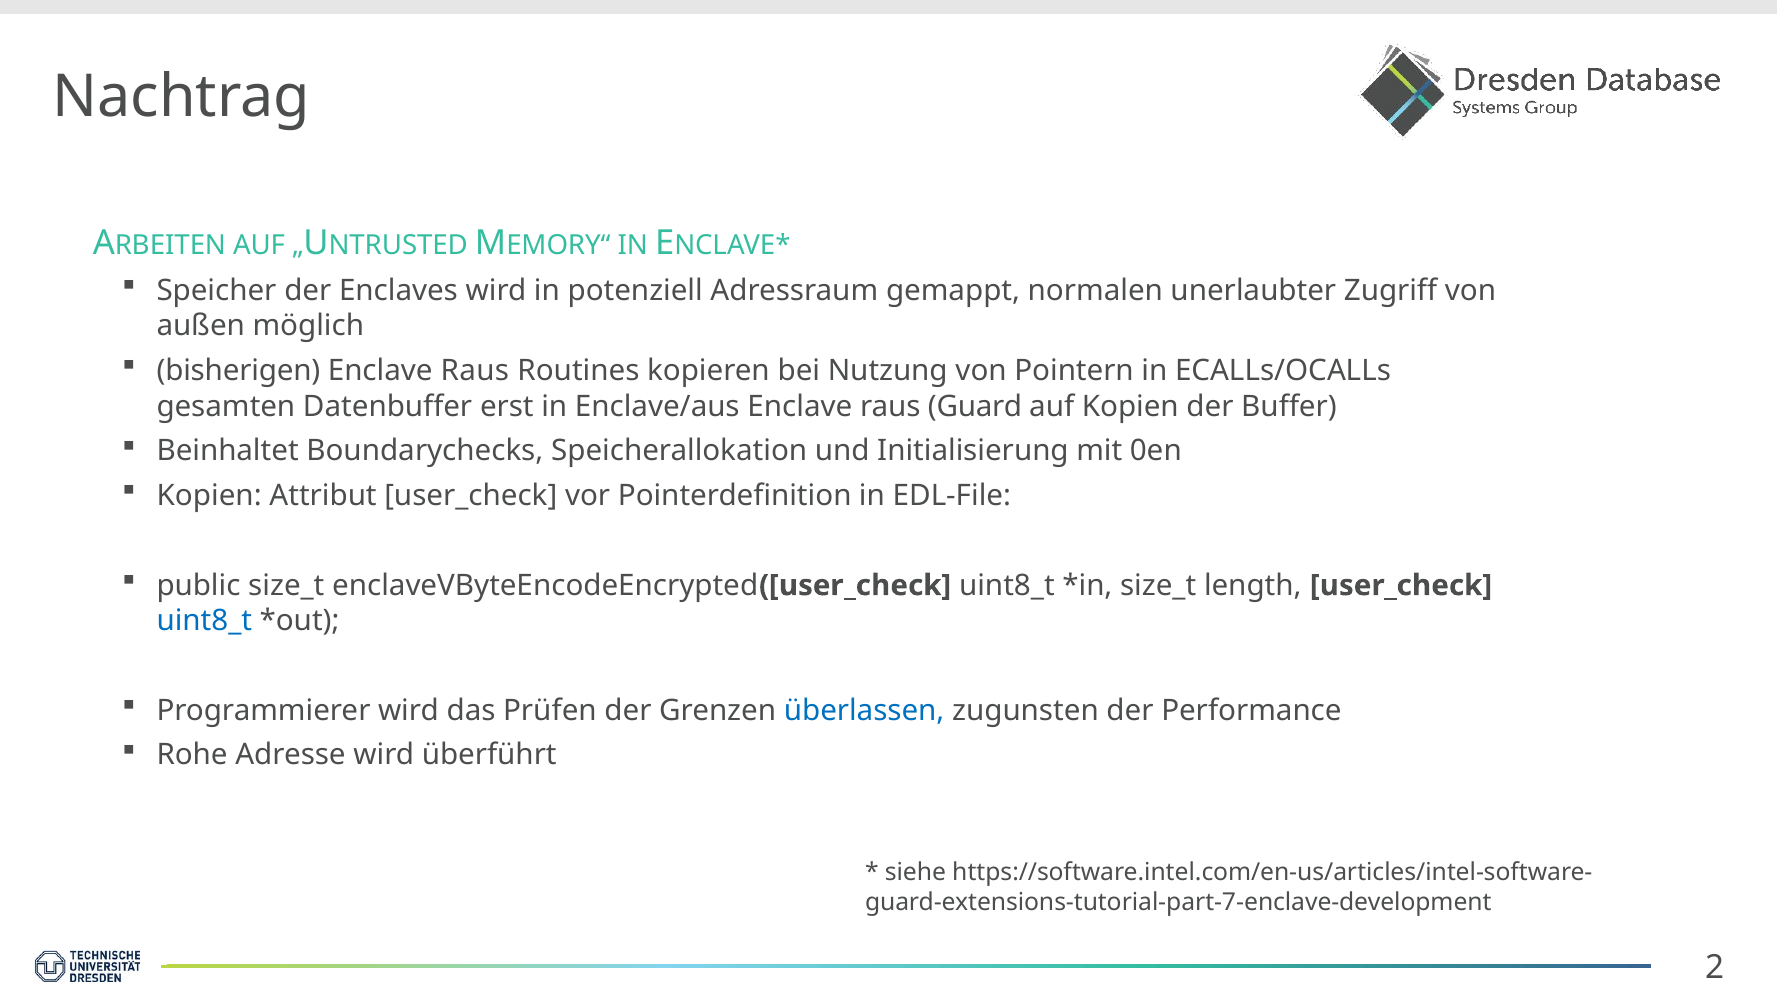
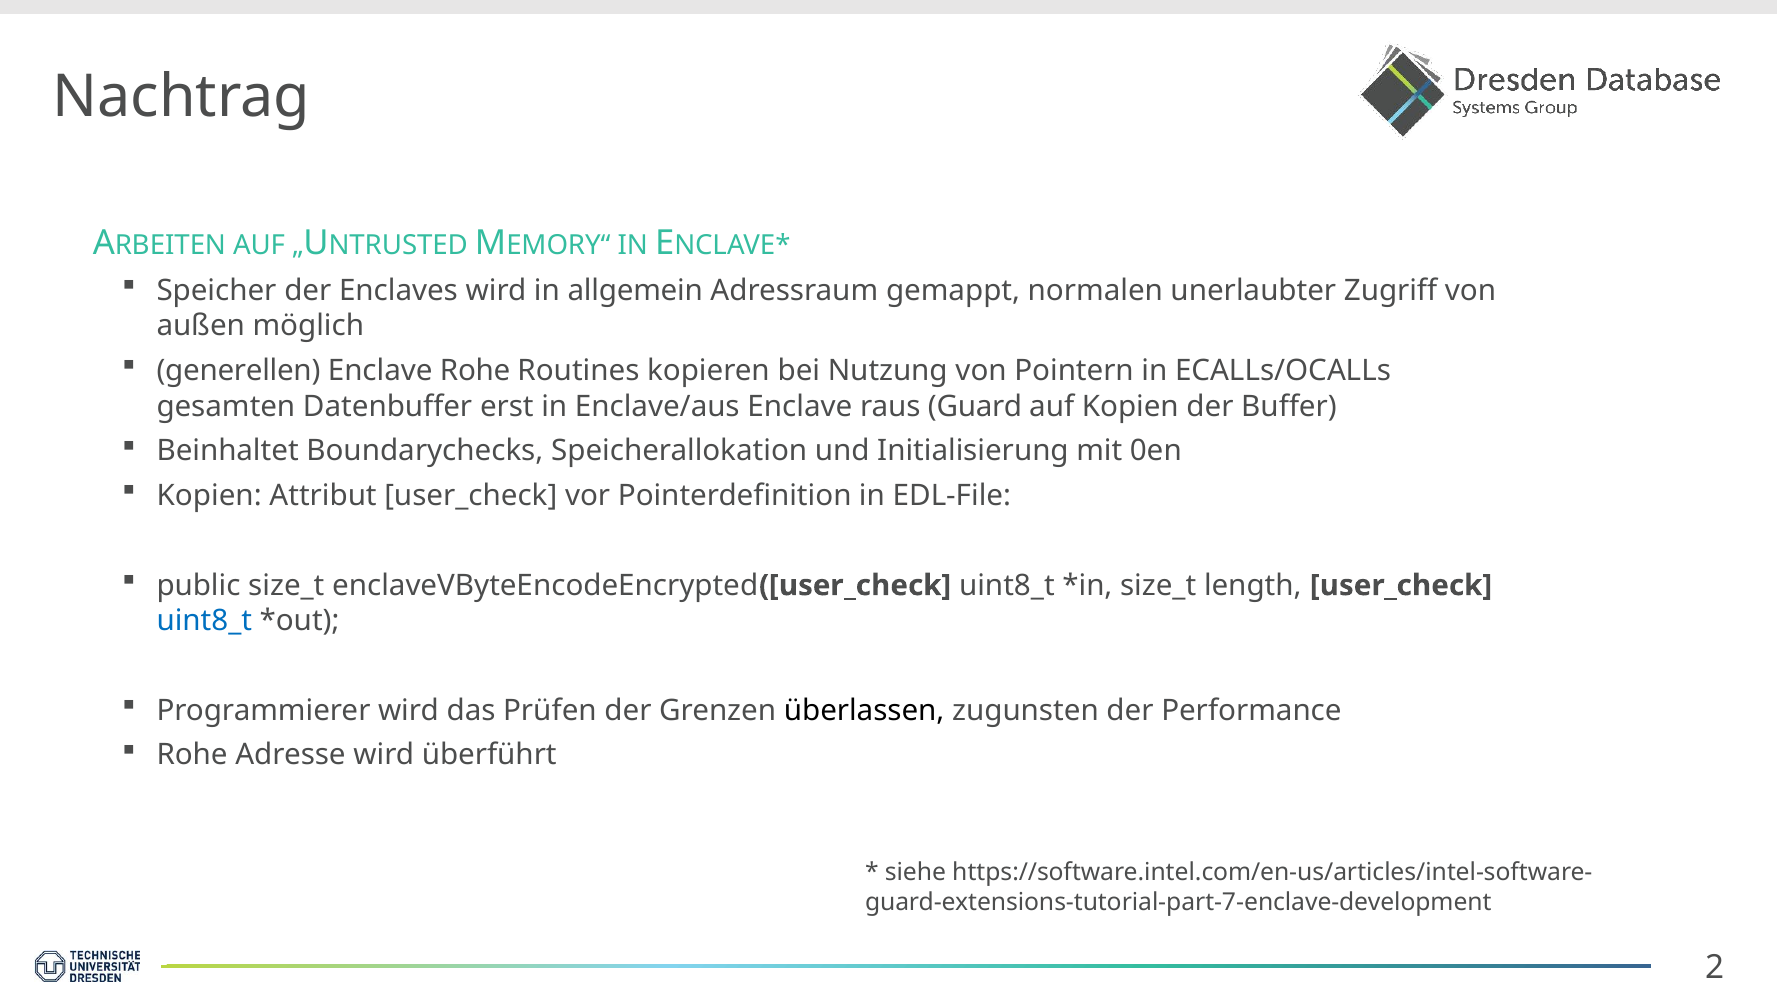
potenziell: potenziell -> allgemein
bisherigen: bisherigen -> generellen
Raus at (475, 371): Raus -> Rohe
überlassen colour: blue -> black
